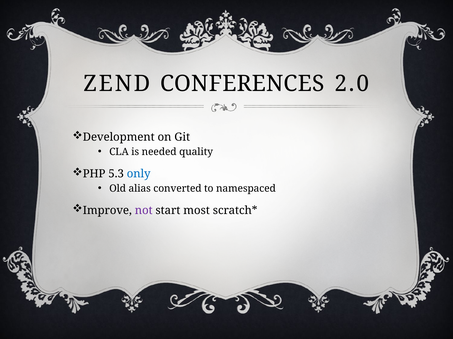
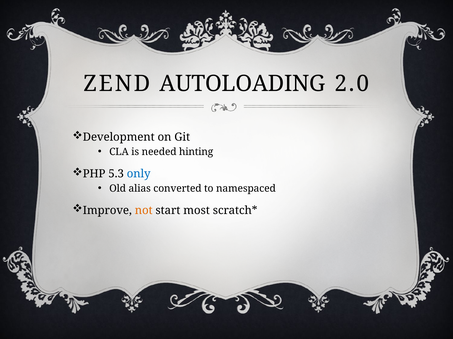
CONFERENCES: CONFERENCES -> AUTOLOADING
quality: quality -> hinting
not colour: purple -> orange
